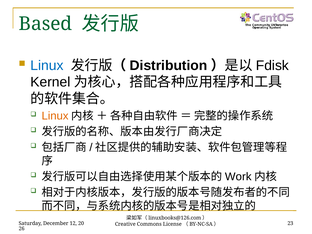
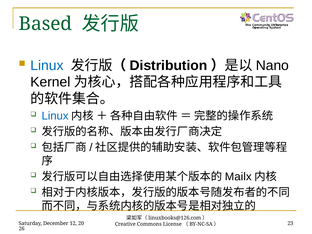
Fdisk: Fdisk -> Nano
Linux at (55, 116) colour: orange -> blue
Work: Work -> Mailx
